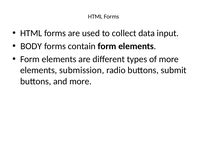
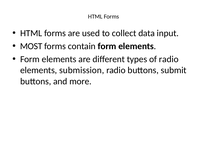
BODY: BODY -> MOST
of more: more -> radio
